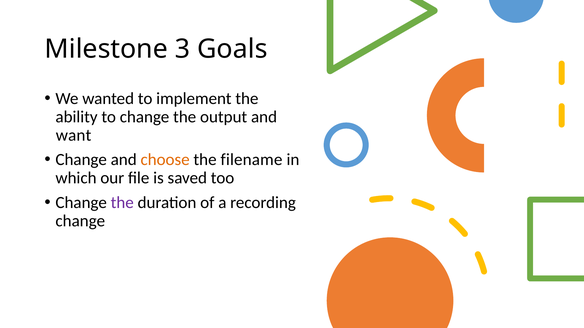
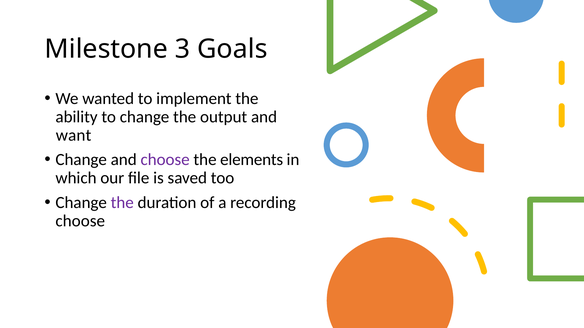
choose at (165, 160) colour: orange -> purple
filename: filename -> elements
change at (80, 221): change -> choose
